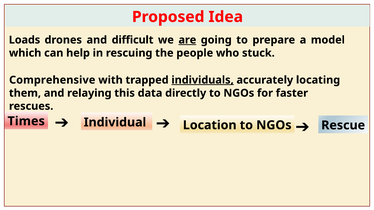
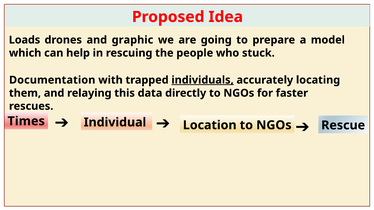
difficult: difficult -> graphic
are underline: present -> none
Comprehensive: Comprehensive -> Documentation
